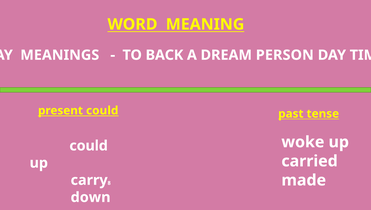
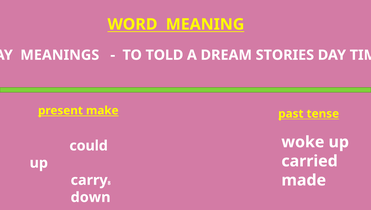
BACK: BACK -> TOLD
PERSON: PERSON -> STORIES
present could: could -> make
